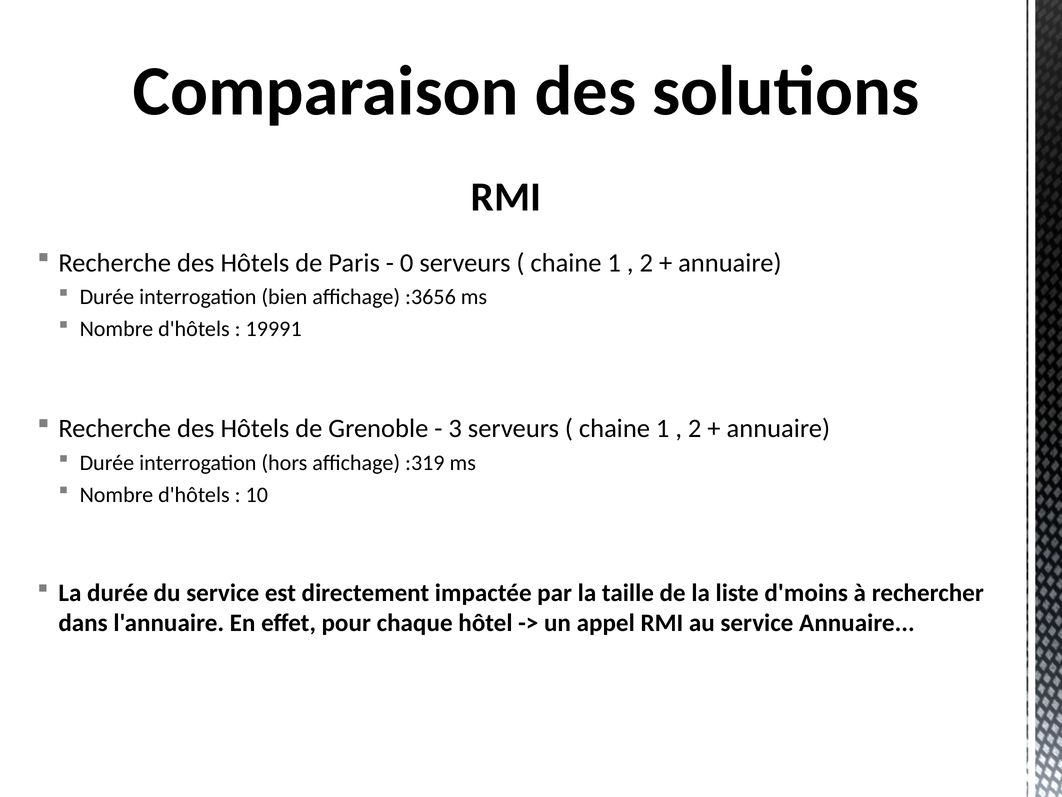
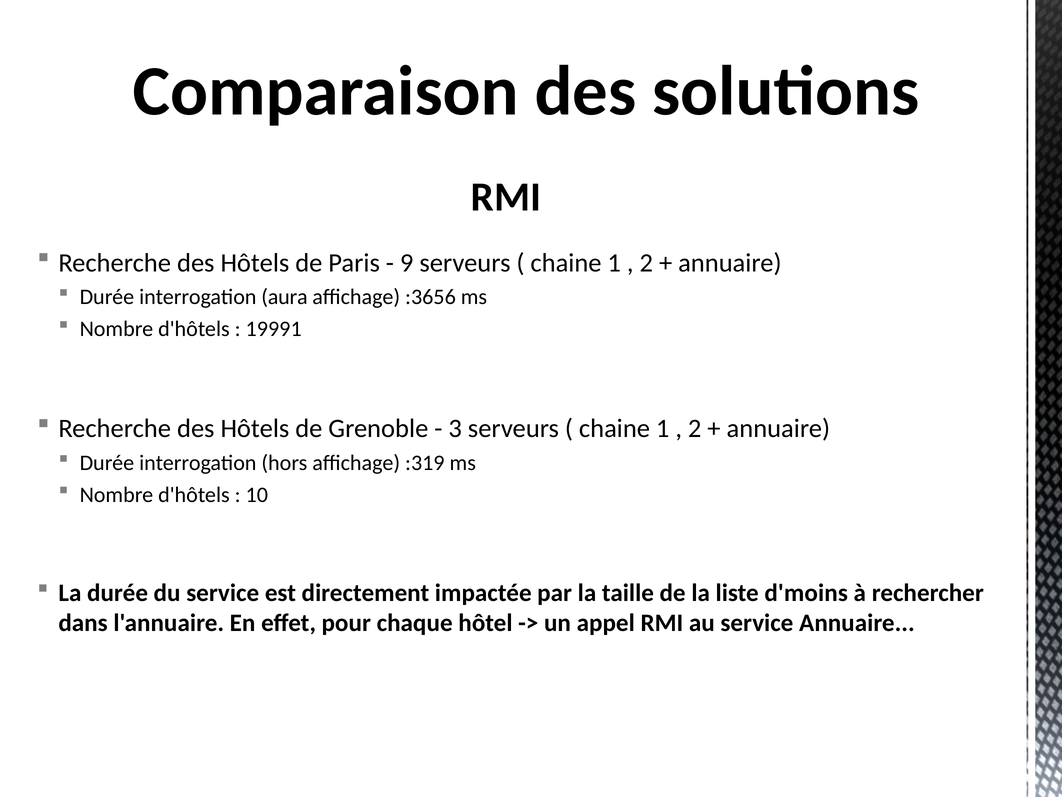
0: 0 -> 9
bien: bien -> aura
